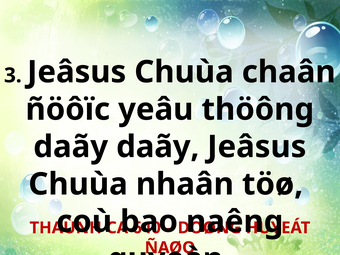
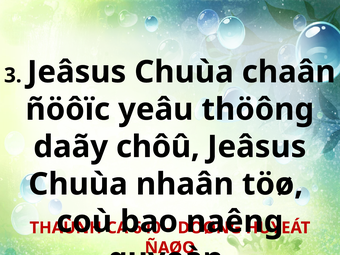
daãy daãy: daãy -> chôû
